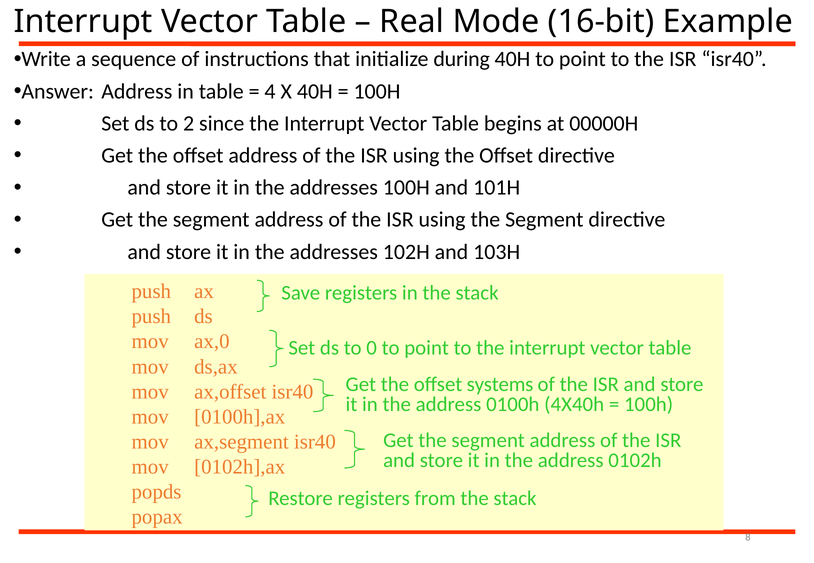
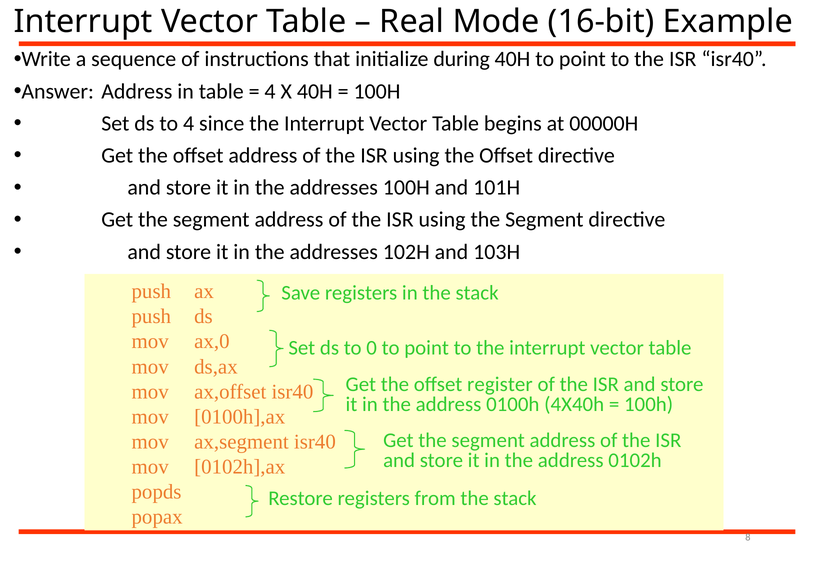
to 2: 2 -> 4
systems: systems -> register
